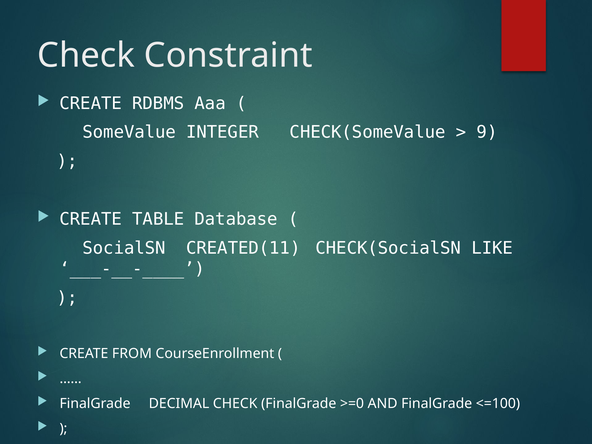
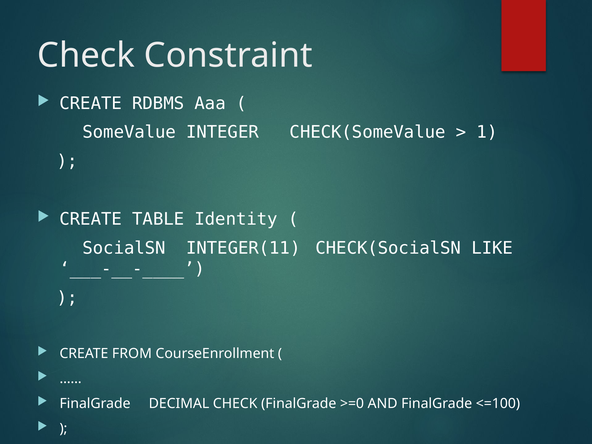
9: 9 -> 1
Database: Database -> Identity
CREATED(11: CREATED(11 -> INTEGER(11
